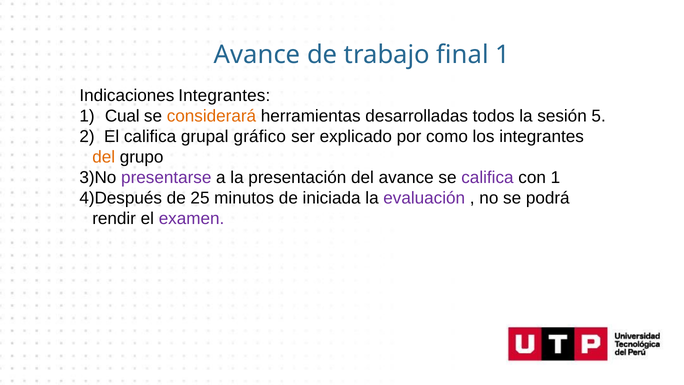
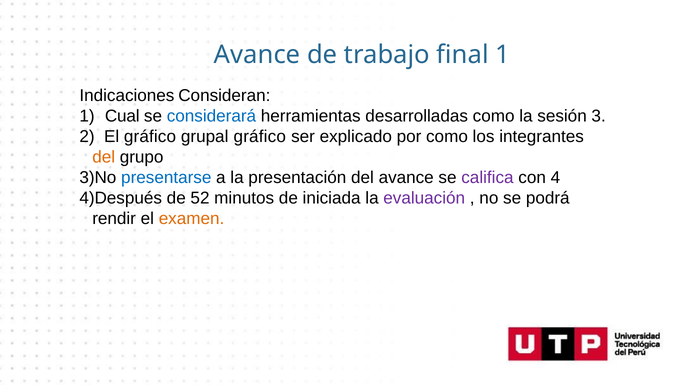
Indicaciones Integrantes: Integrantes -> Consideran
considerará colour: orange -> blue
desarrolladas todos: todos -> como
5: 5 -> 3
El califica: califica -> gráfico
presentarse colour: purple -> blue
con 1: 1 -> 4
25: 25 -> 52
examen colour: purple -> orange
